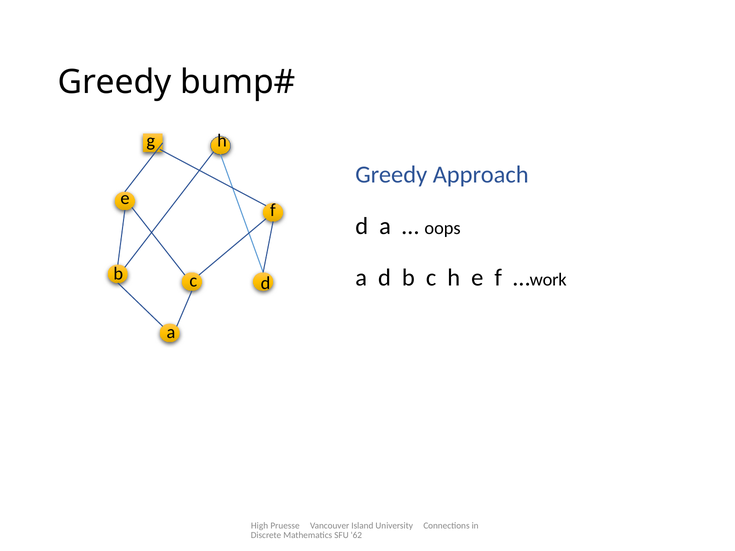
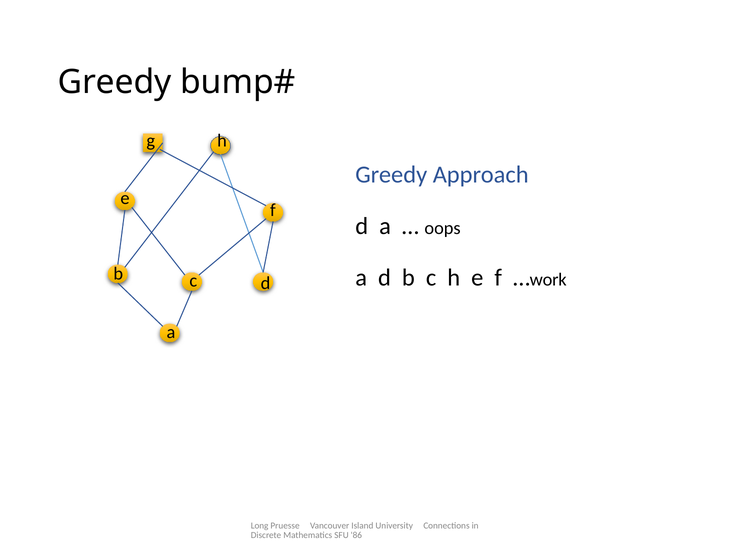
High: High -> Long
62: 62 -> 86
